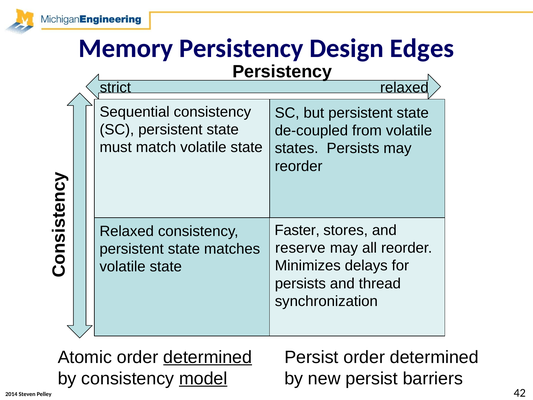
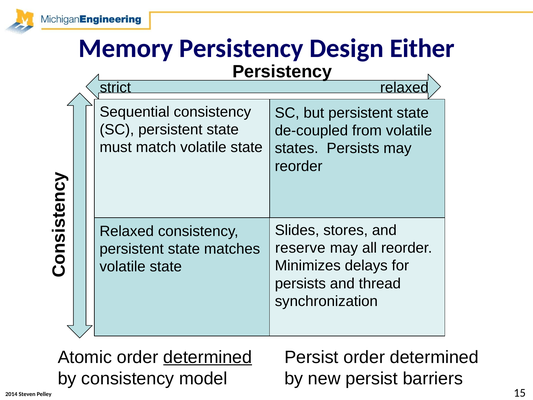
Edges: Edges -> Either
Faster: Faster -> Slides
model underline: present -> none
42: 42 -> 15
